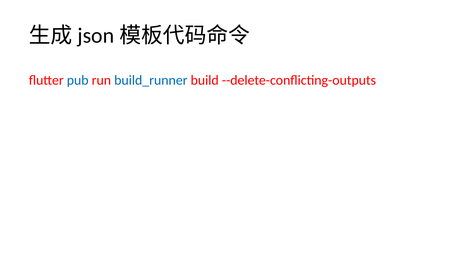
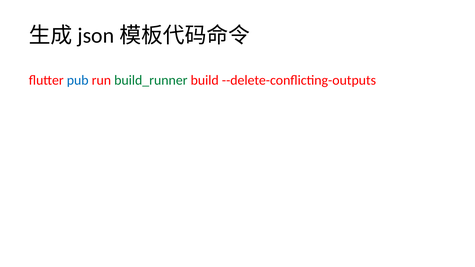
build_runner colour: blue -> green
